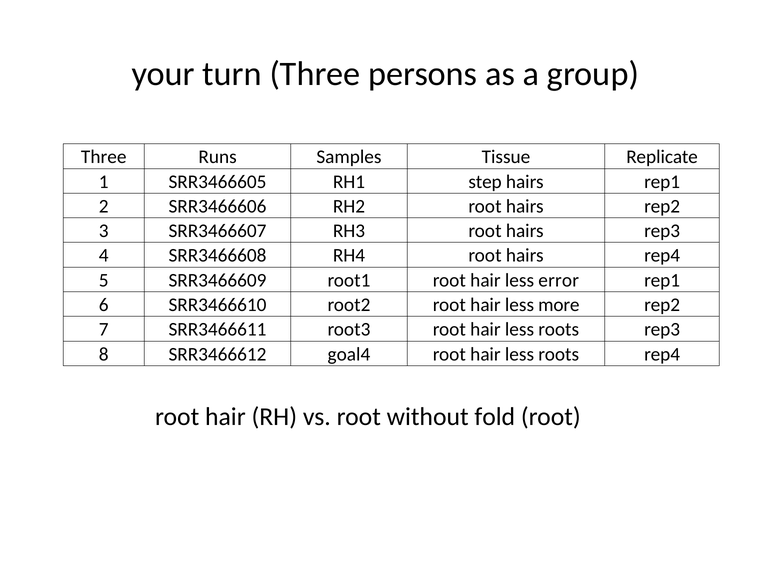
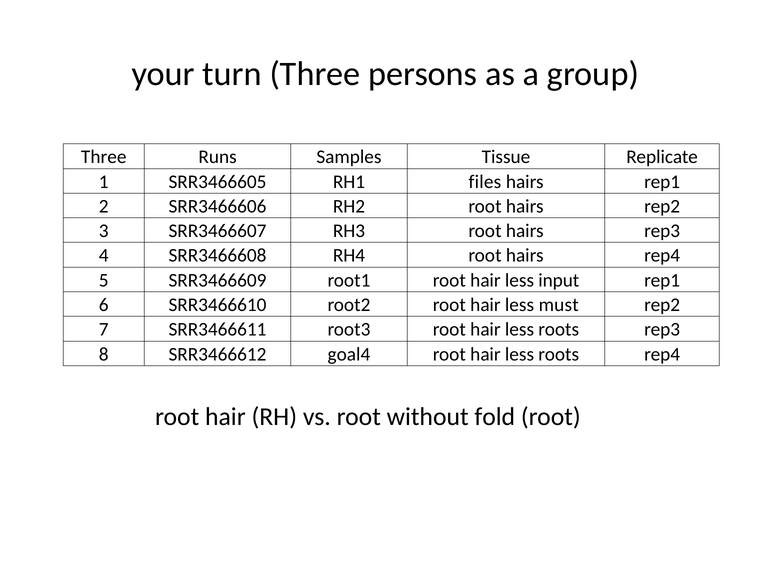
step: step -> files
error: error -> input
more: more -> must
